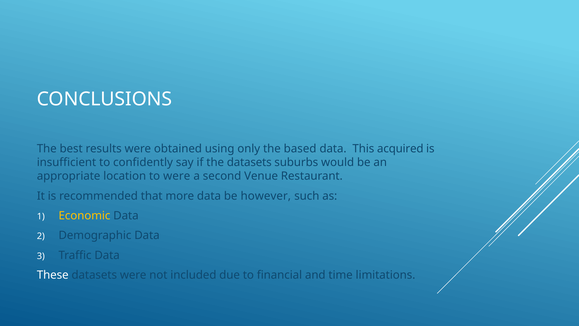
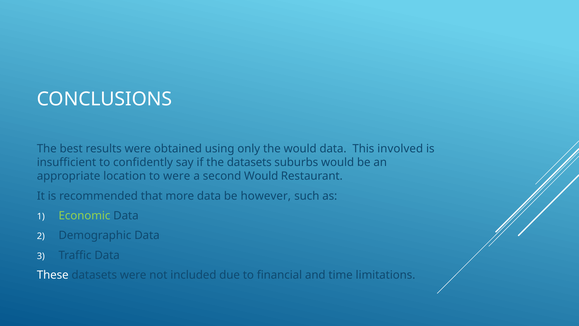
the based: based -> would
acquired: acquired -> involved
second Venue: Venue -> Would
Economic colour: yellow -> light green
